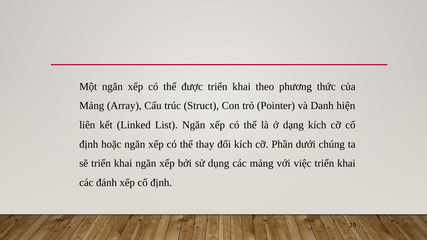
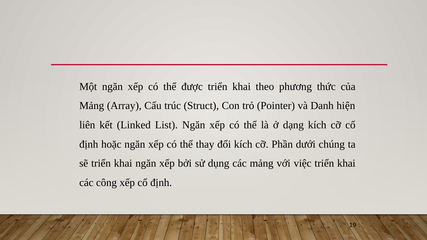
đánh: đánh -> công
